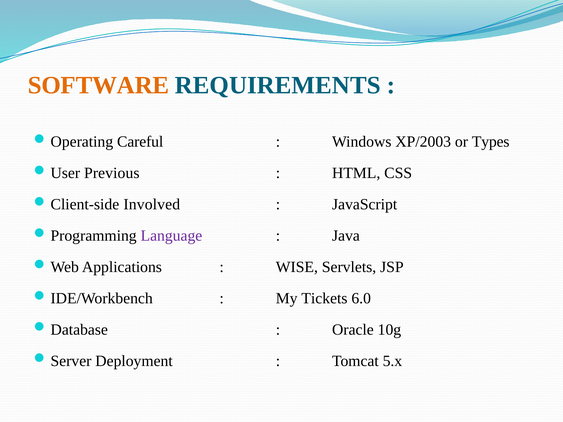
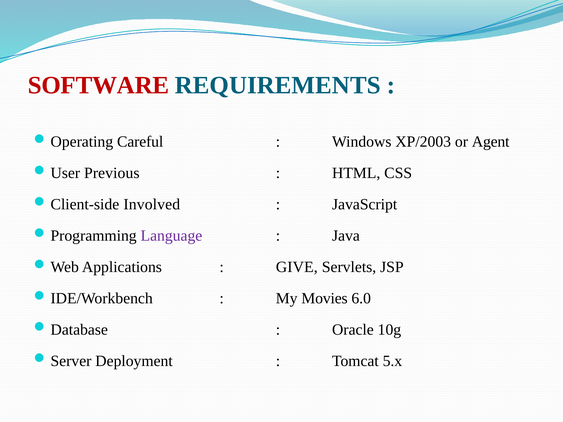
SOFTWARE colour: orange -> red
Types: Types -> Agent
WISE: WISE -> GIVE
Tickets: Tickets -> Movies
